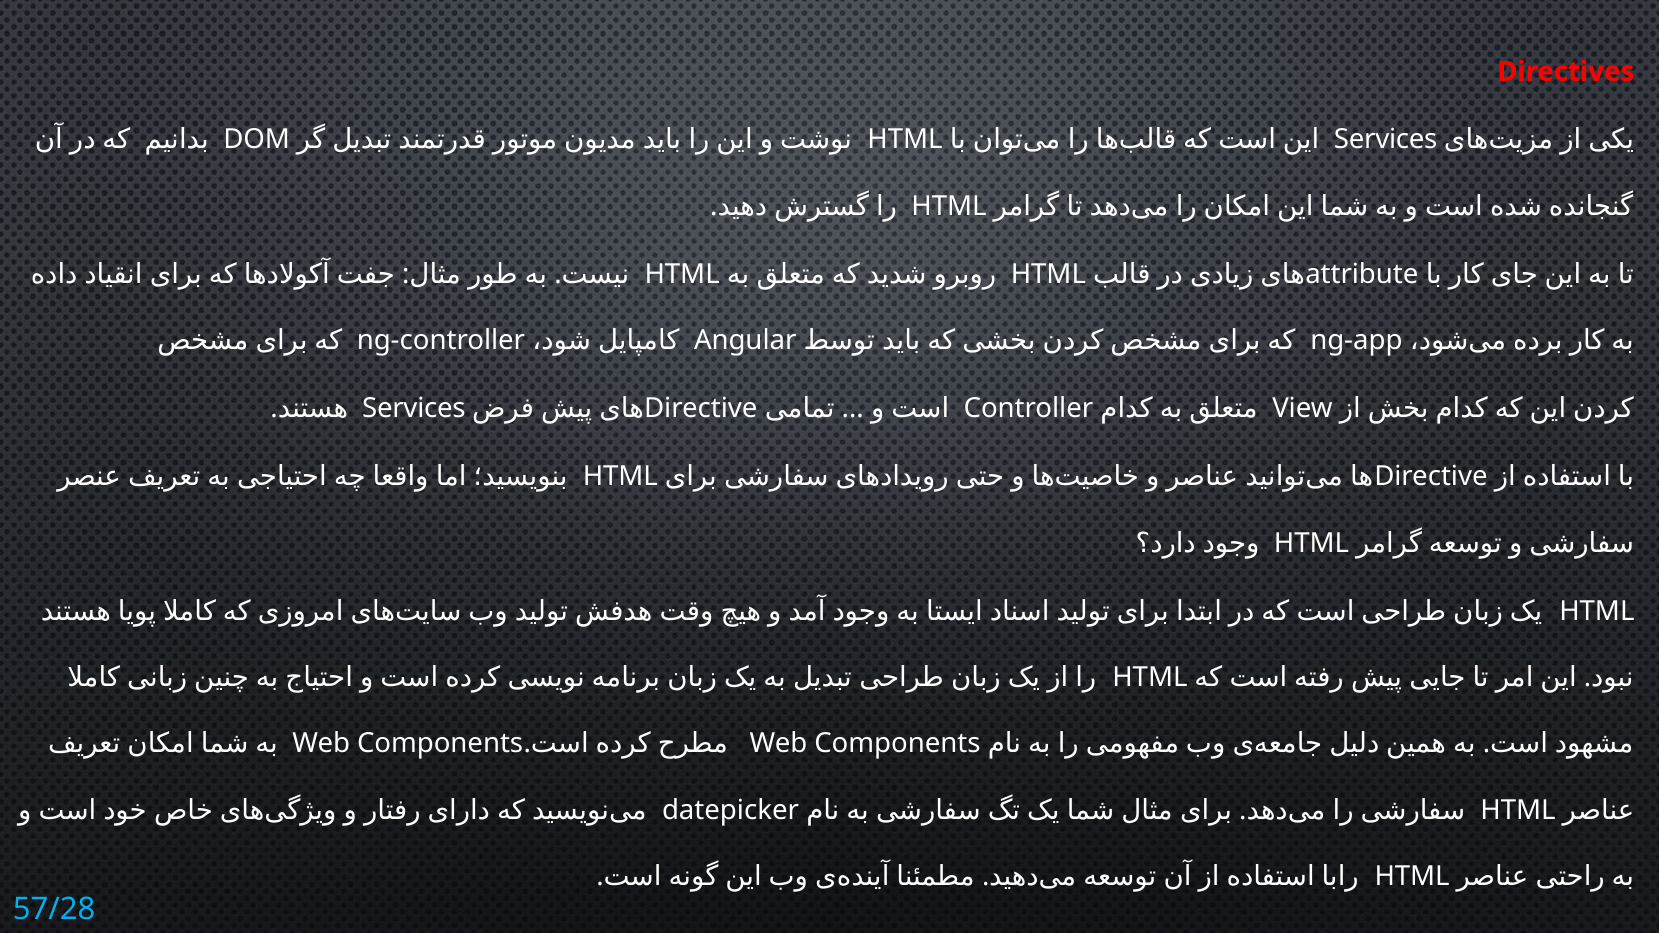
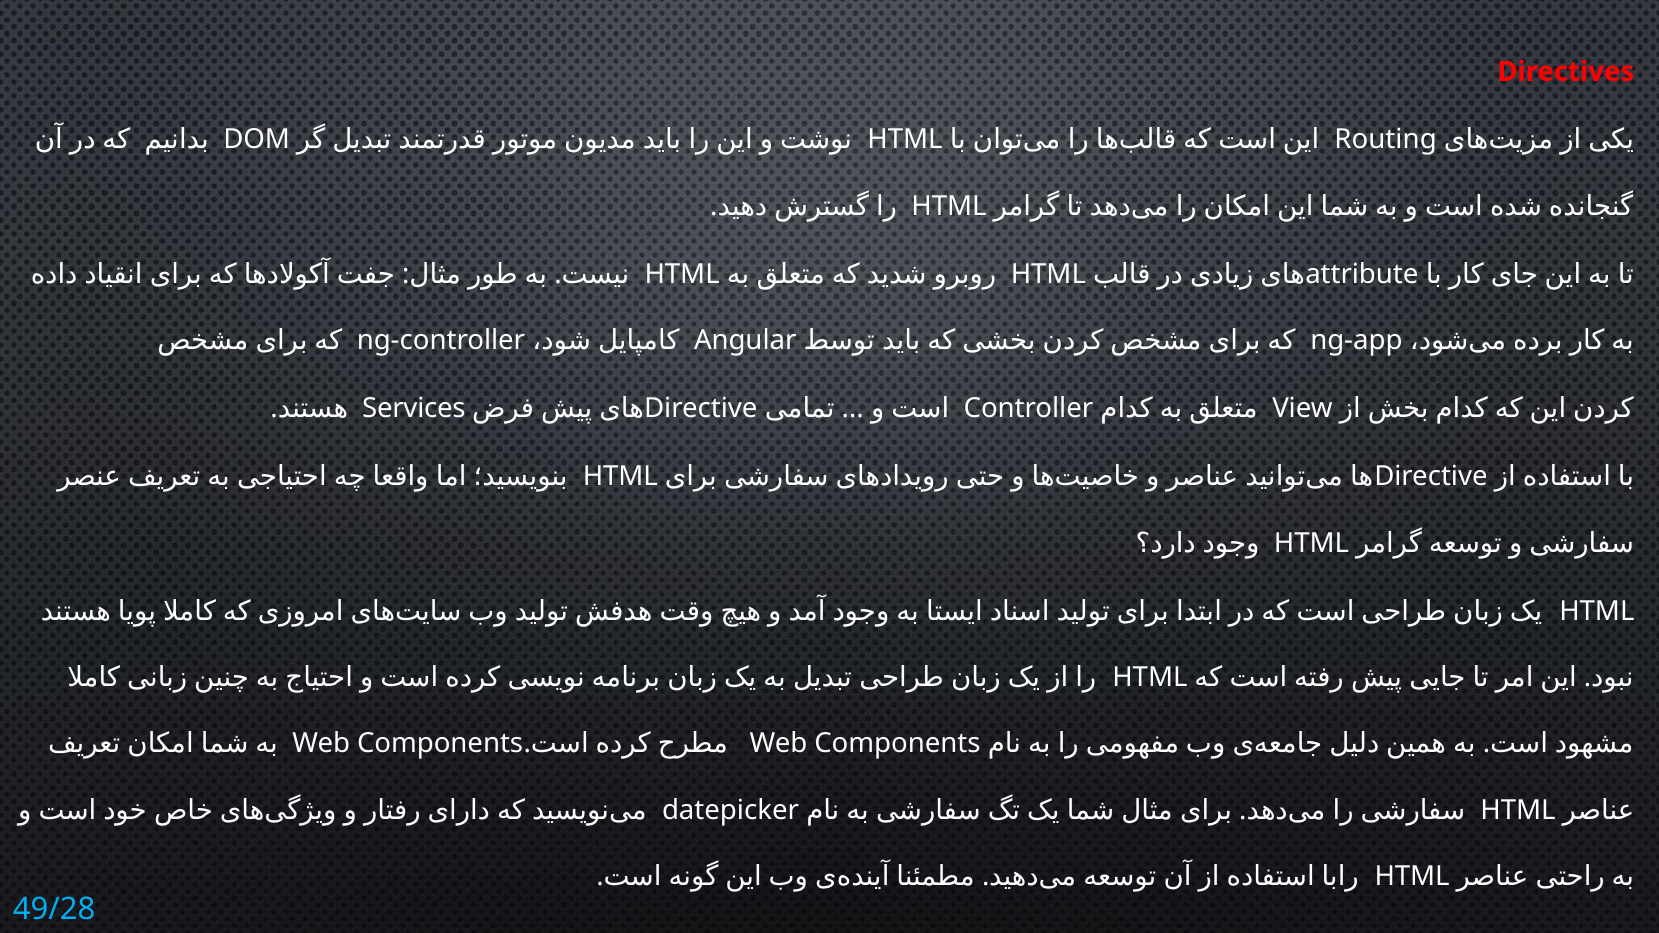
Services at (1386, 140): Services -> Routing
57/28: 57/28 -> 49/28
